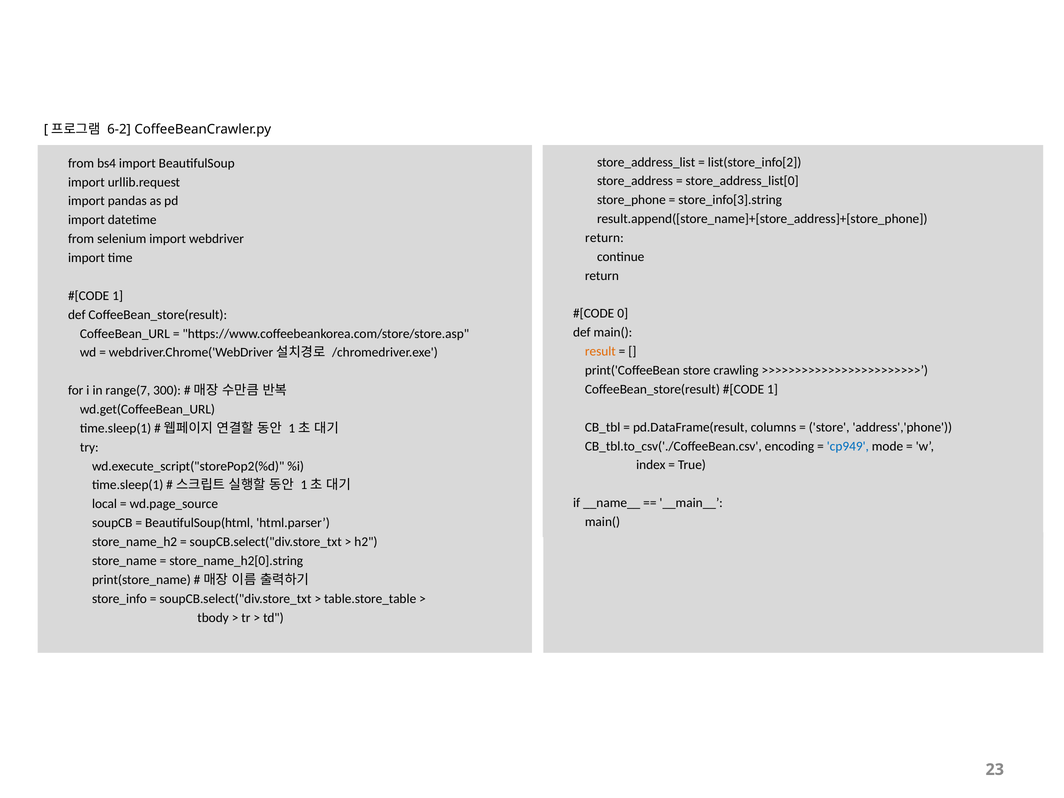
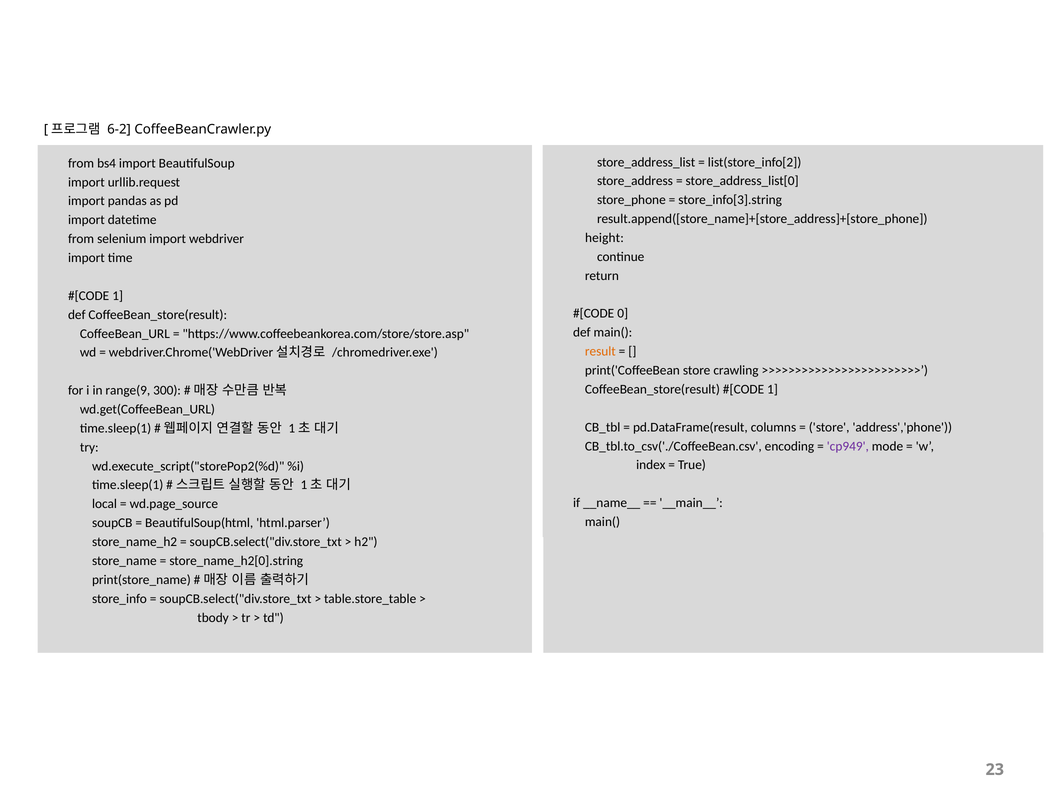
return at (604, 238): return -> height
range(7: range(7 -> range(9
cp949 colour: blue -> purple
